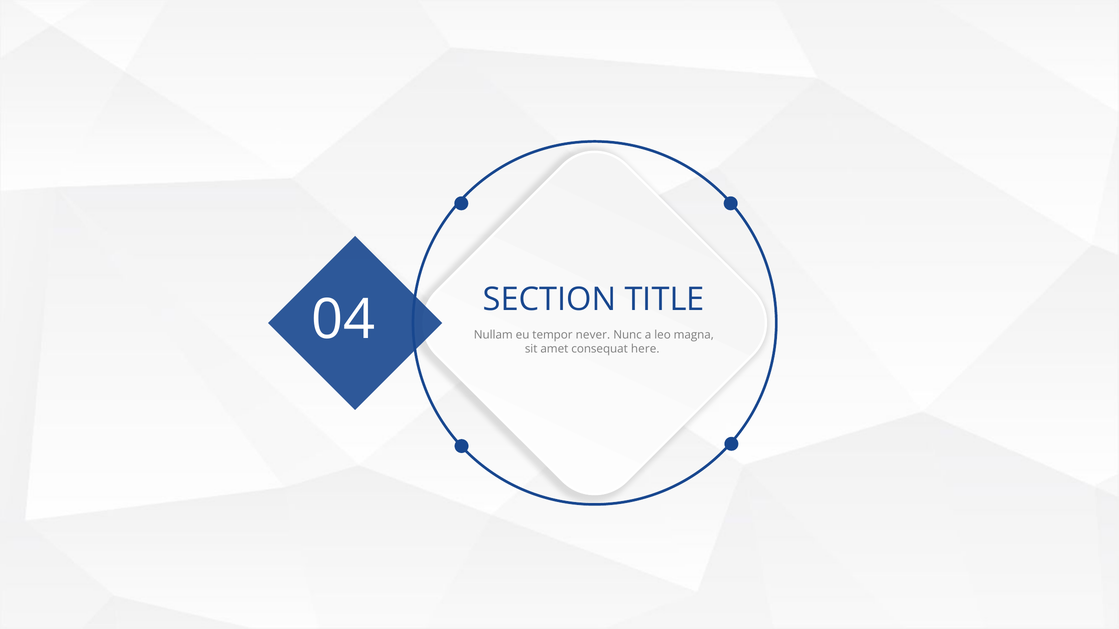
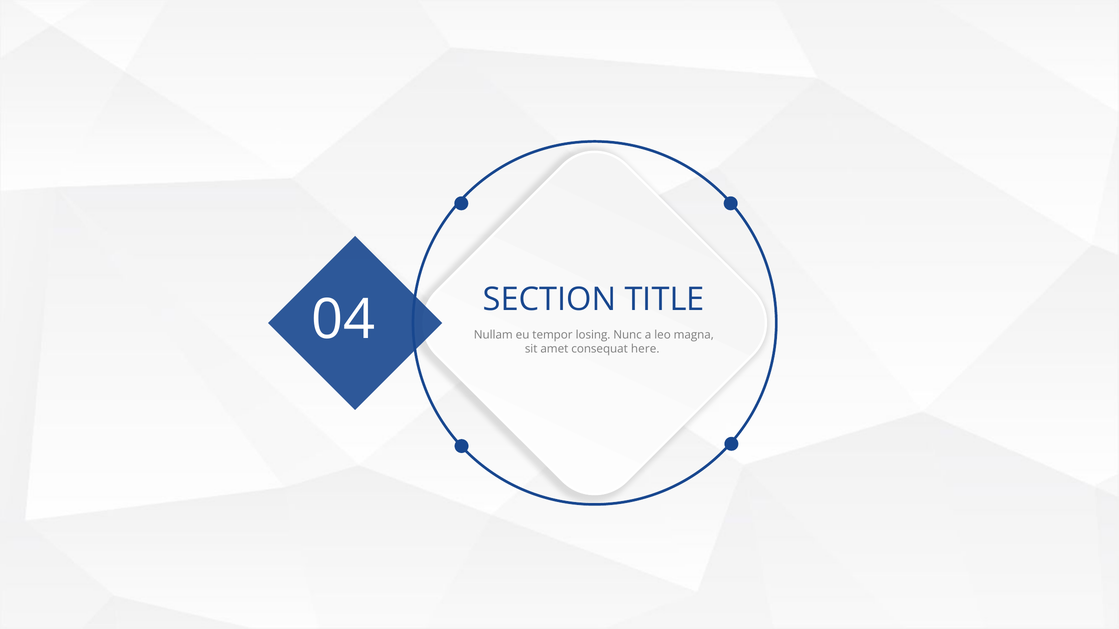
never: never -> losing
